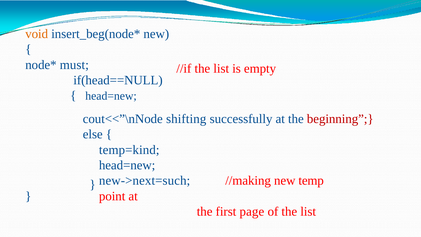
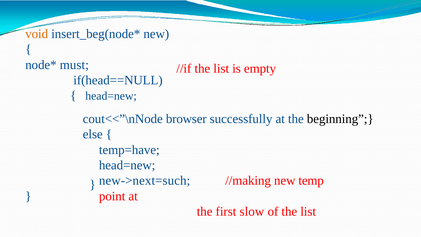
shifting: shifting -> browser
beginning colour: red -> black
temp=kind: temp=kind -> temp=have
page: page -> slow
